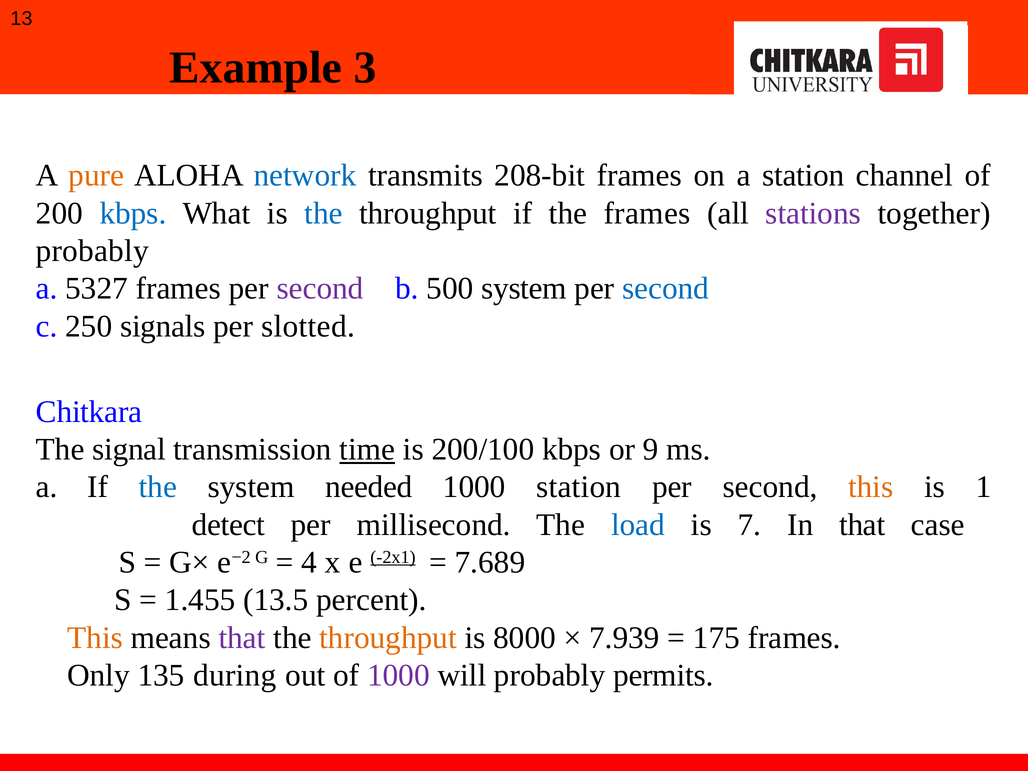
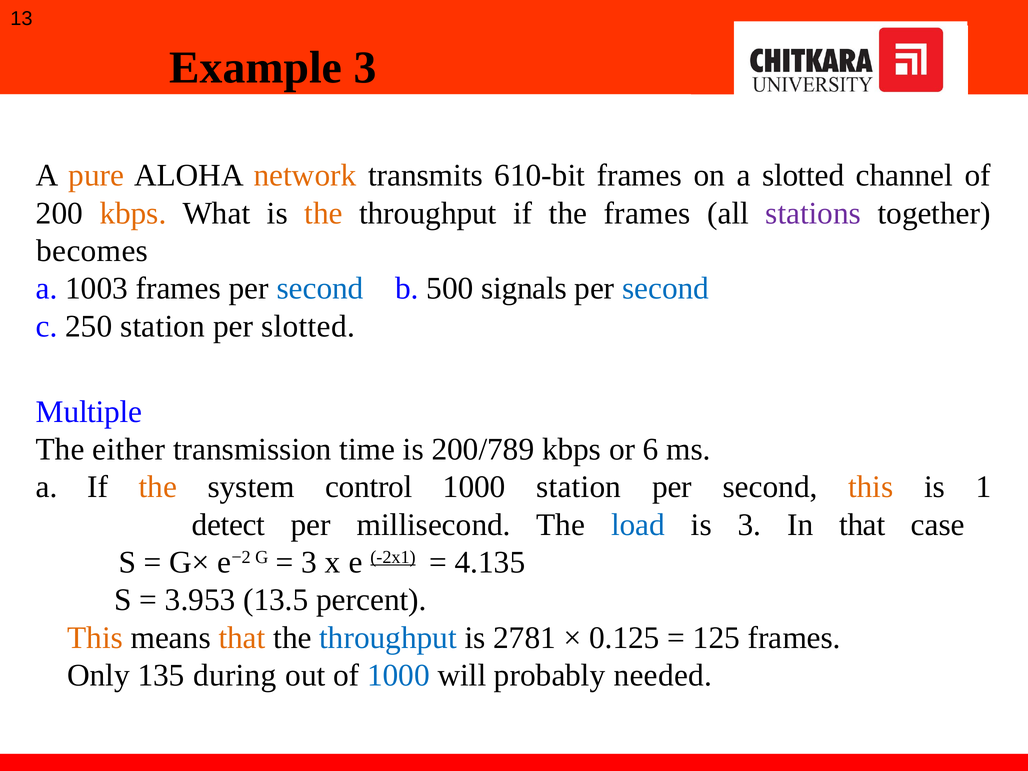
network colour: blue -> orange
208-bit: 208-bit -> 610-bit
a station: station -> slotted
kbps at (133, 213) colour: blue -> orange
the at (324, 213) colour: blue -> orange
probably at (92, 251): probably -> becomes
5327: 5327 -> 1003
second at (320, 289) colour: purple -> blue
500 system: system -> signals
250 signals: signals -> station
Chitkara: Chitkara -> Multiple
signal: signal -> either
time underline: present -> none
200/100: 200/100 -> 200/789
9: 9 -> 6
the at (158, 487) colour: blue -> orange
needed: needed -> control
is 7: 7 -> 3
4 at (309, 562): 4 -> 3
7.689: 7.689 -> 4.135
1.455: 1.455 -> 3.953
that at (242, 638) colour: purple -> orange
throughput at (388, 638) colour: orange -> blue
8000: 8000 -> 2781
7.939: 7.939 -> 0.125
175: 175 -> 125
1000 at (398, 675) colour: purple -> blue
permits: permits -> needed
